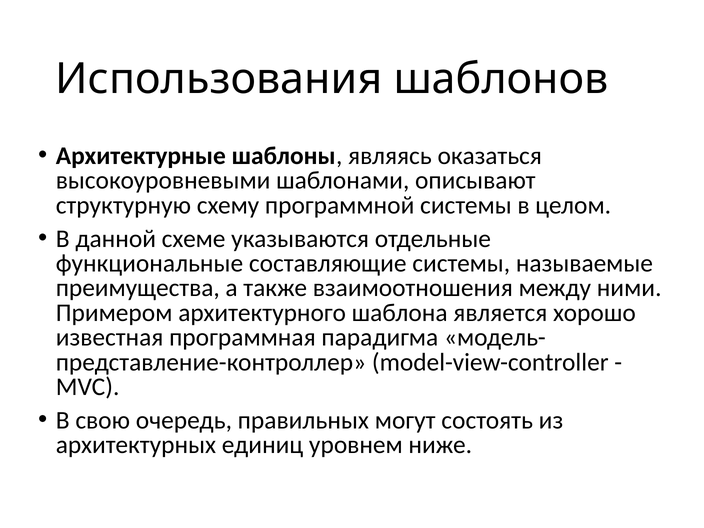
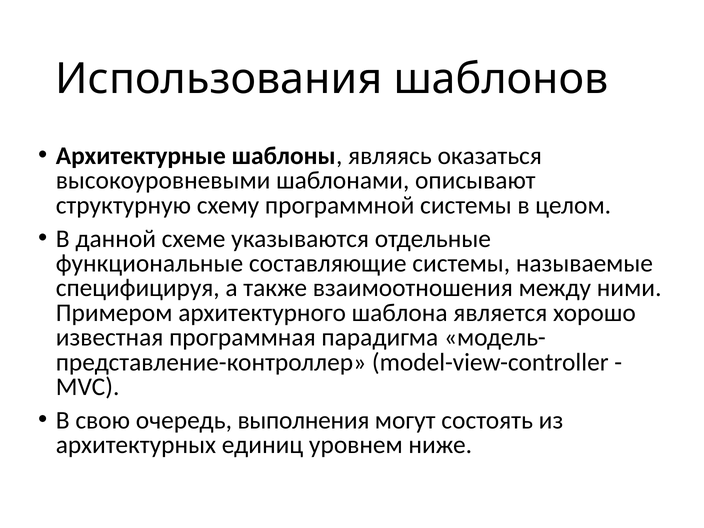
преимущества: преимущества -> специфицируя
правильных: правильных -> выполнения
